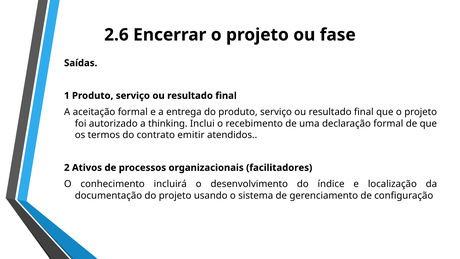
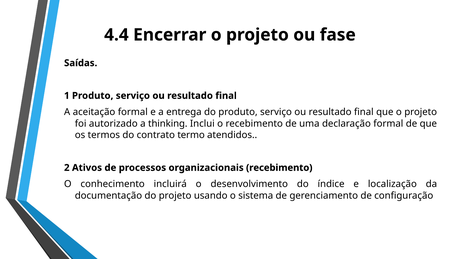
2.6: 2.6 -> 4.4
emitir: emitir -> termo
organizacionais facilitadores: facilitadores -> recebimento
